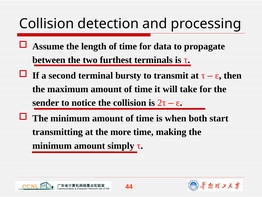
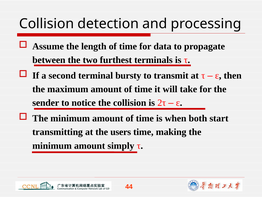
more: more -> users
